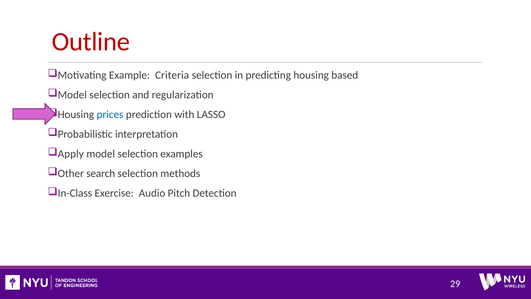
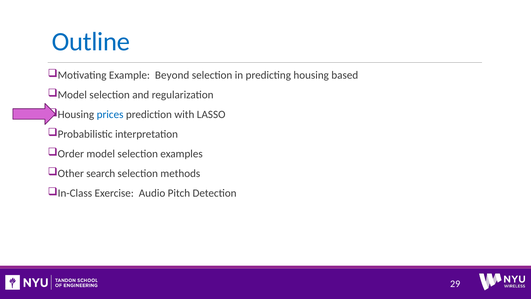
Outline colour: red -> blue
Criteria: Criteria -> Beyond
Apply: Apply -> Order
